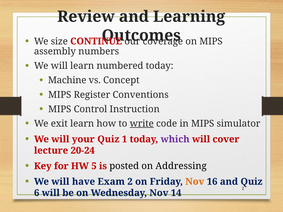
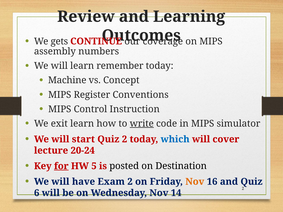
size: size -> gets
numbered: numbered -> remember
your: your -> start
Quiz 1: 1 -> 2
which colour: purple -> blue
for underline: none -> present
Addressing: Addressing -> Destination
